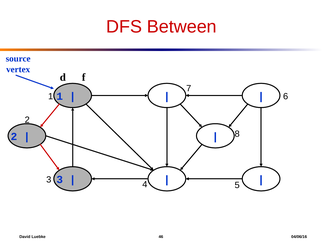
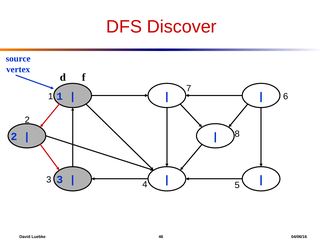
Between: Between -> Discover
